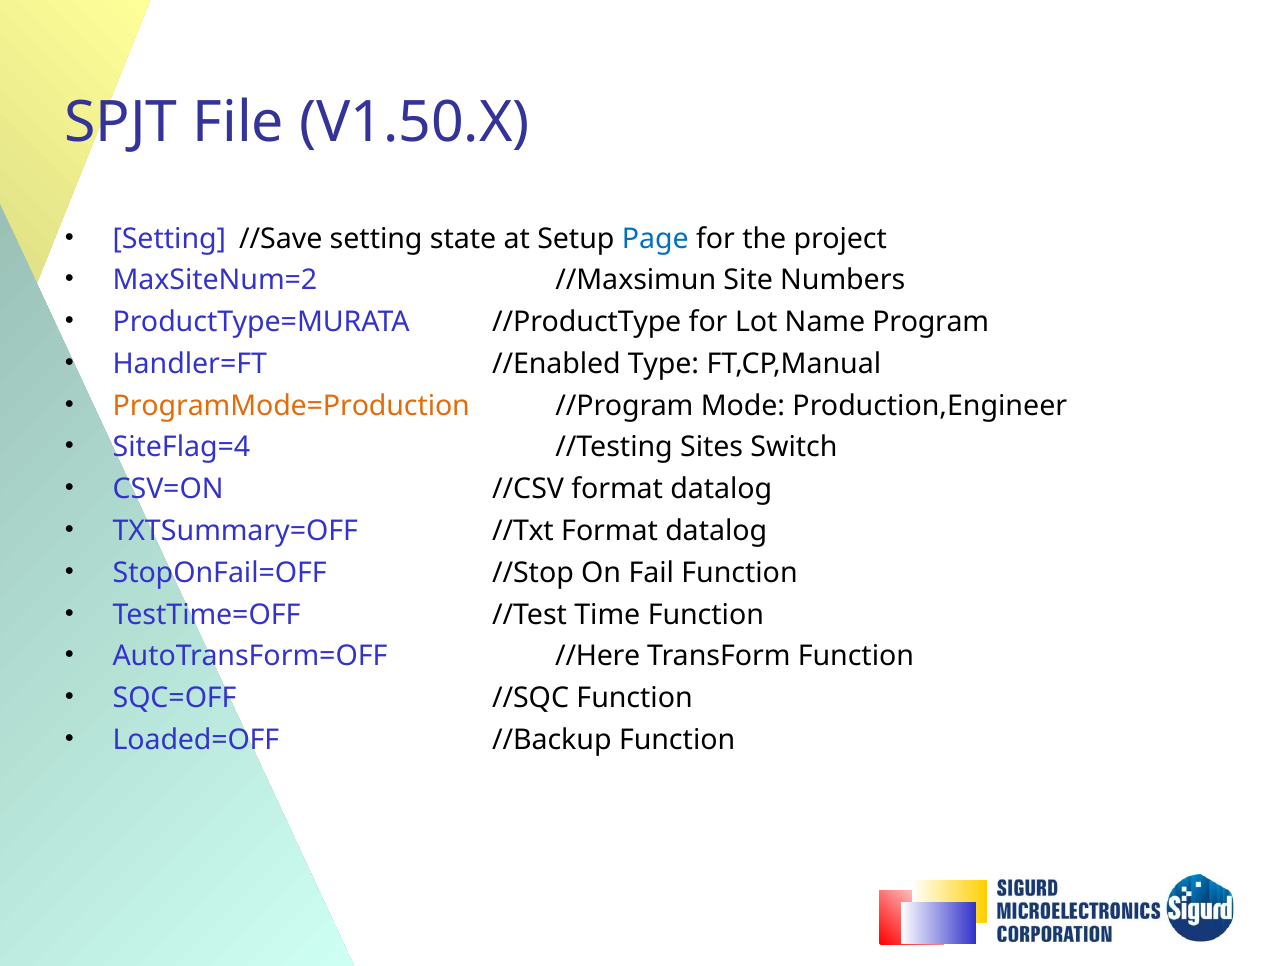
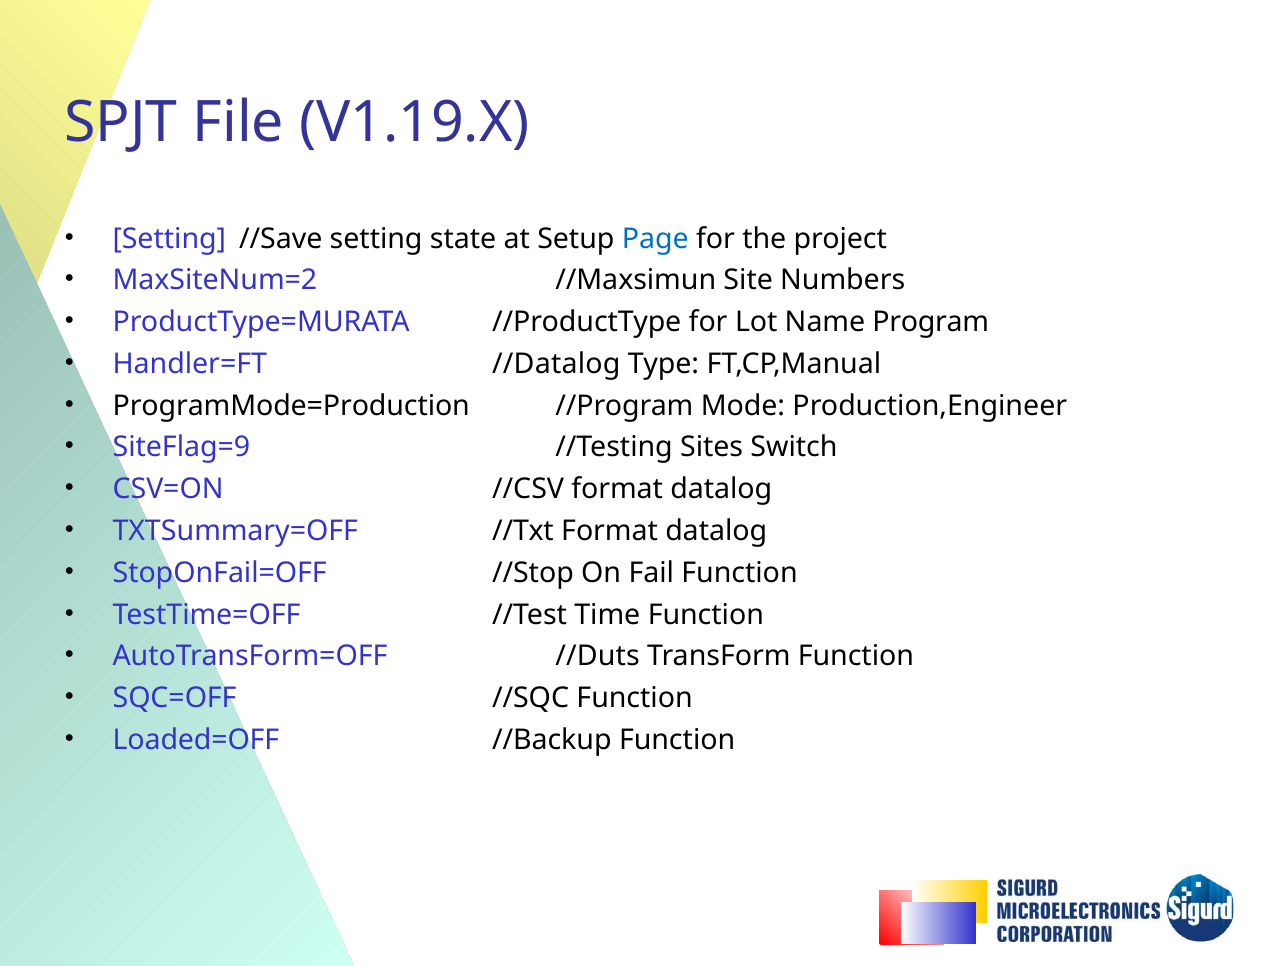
V1.50.X: V1.50.X -> V1.19.X
//Enabled: //Enabled -> //Datalog
ProgramMode=Production colour: orange -> black
SiteFlag=4: SiteFlag=4 -> SiteFlag=9
//Here: //Here -> //Duts
